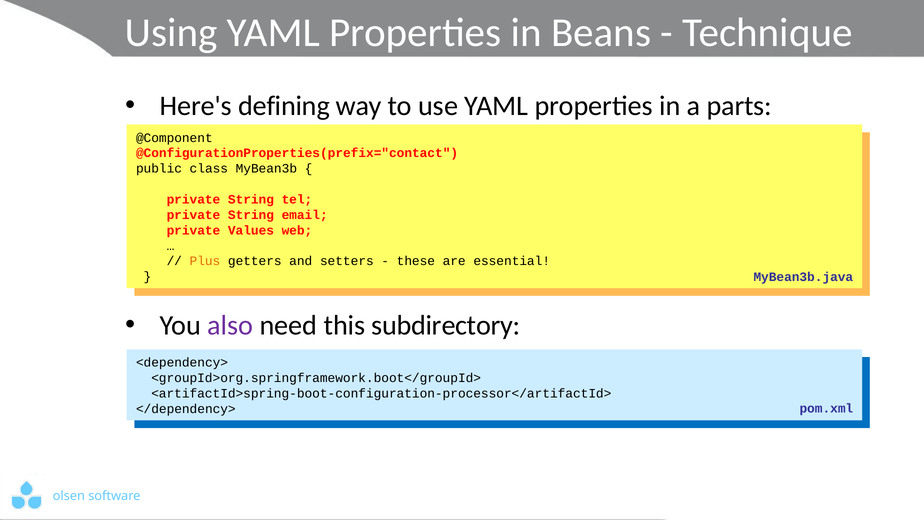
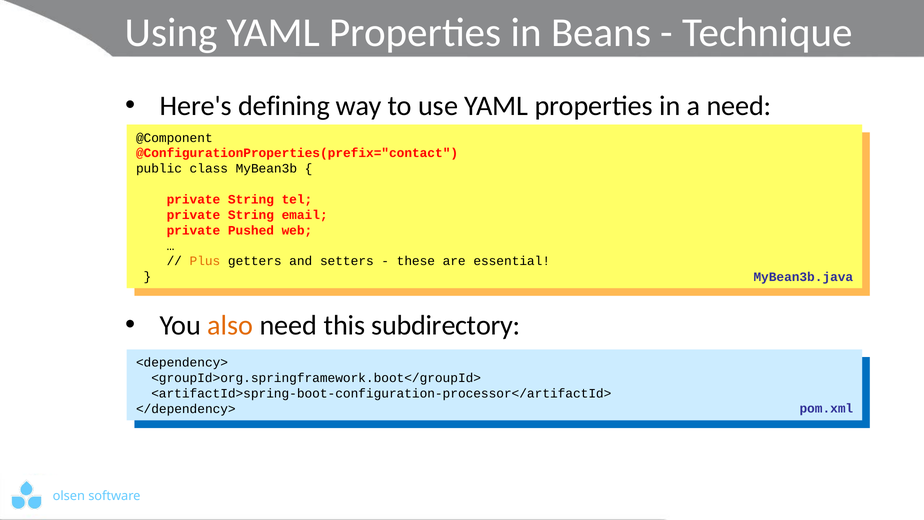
a parts: parts -> need
Values: Values -> Pushed
also colour: purple -> orange
